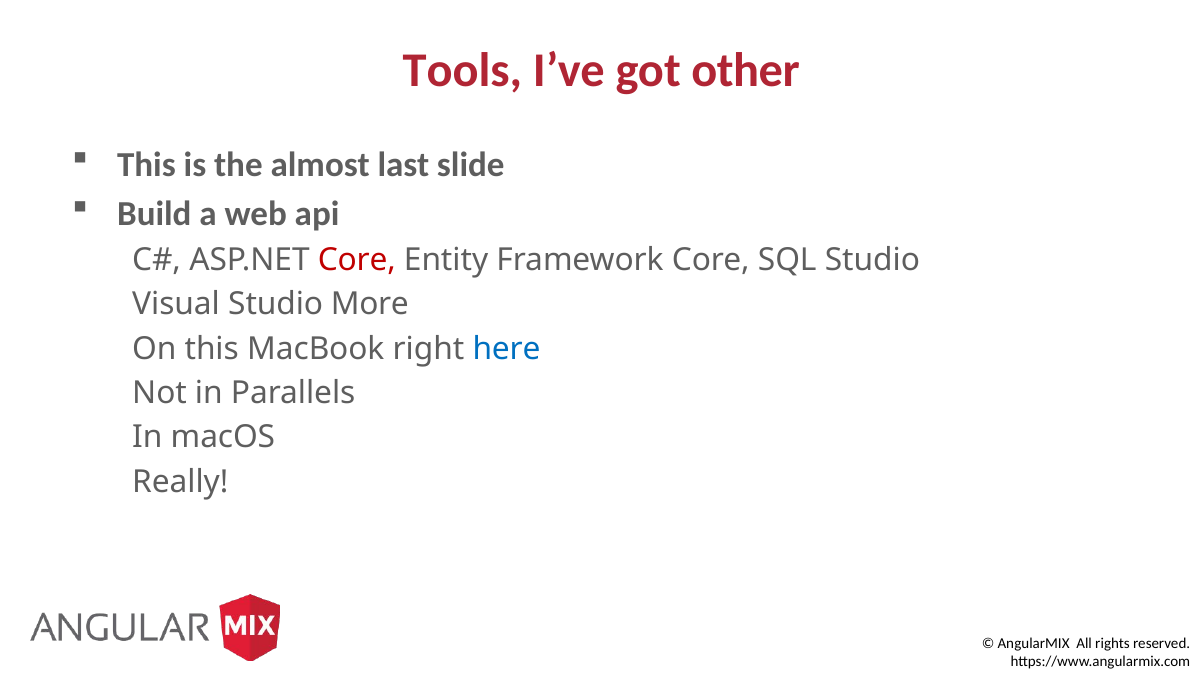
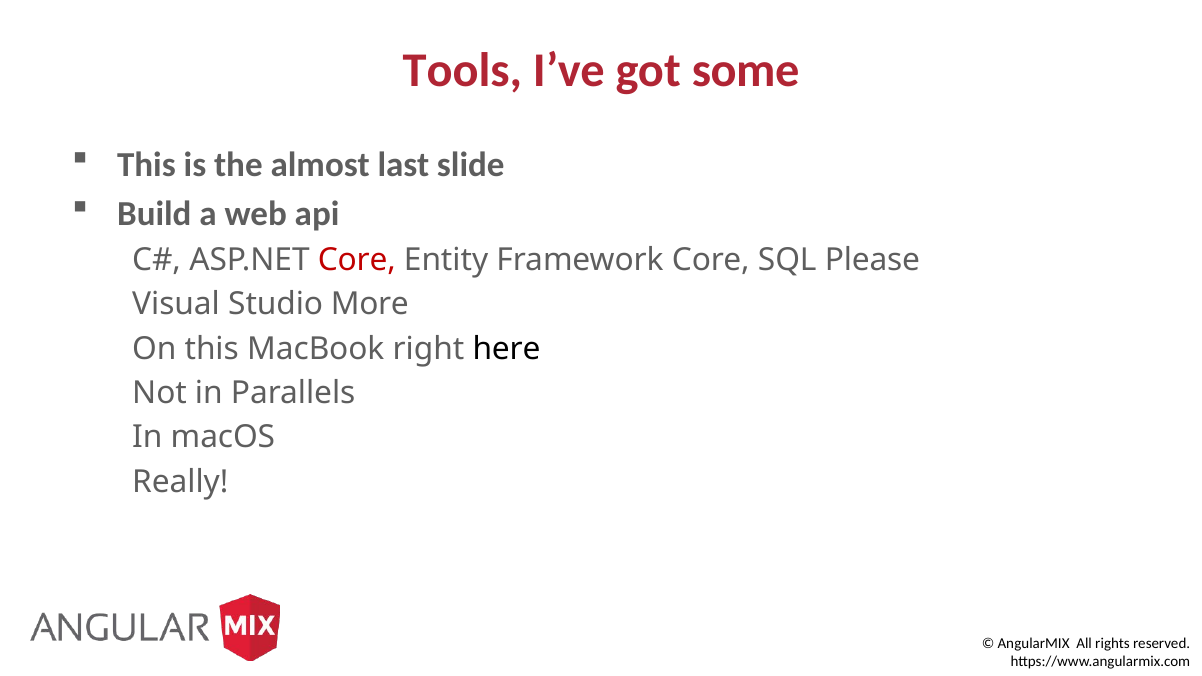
other: other -> some
SQL Studio: Studio -> Please
here colour: blue -> black
